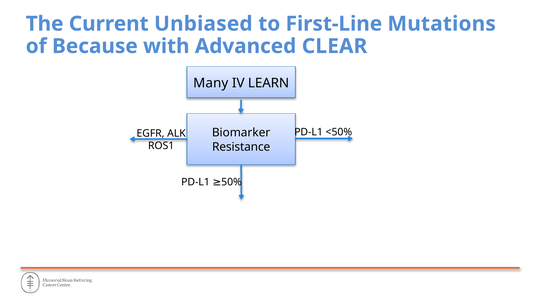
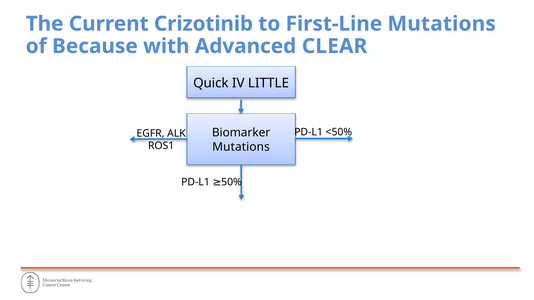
Unbiased: Unbiased -> Crizotinib
Many: Many -> Quick
LEARN: LEARN -> LITTLE
Resistance at (241, 147): Resistance -> Mutations
